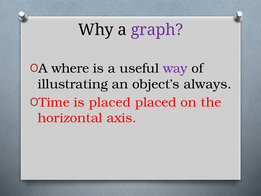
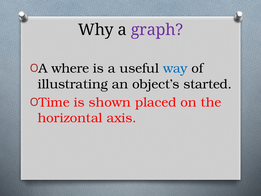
way colour: purple -> blue
always: always -> started
is placed: placed -> shown
